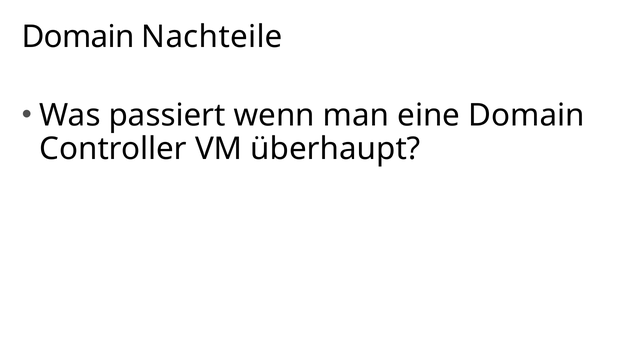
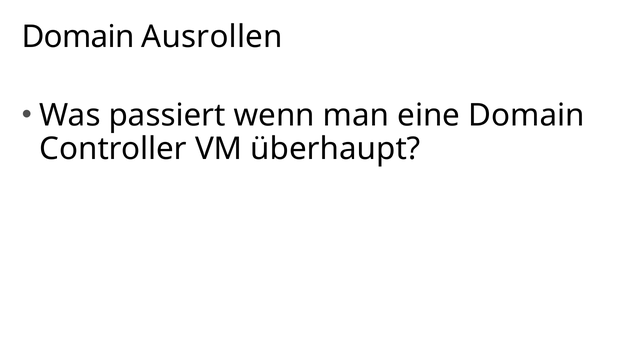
Nachteile: Nachteile -> Ausrollen
